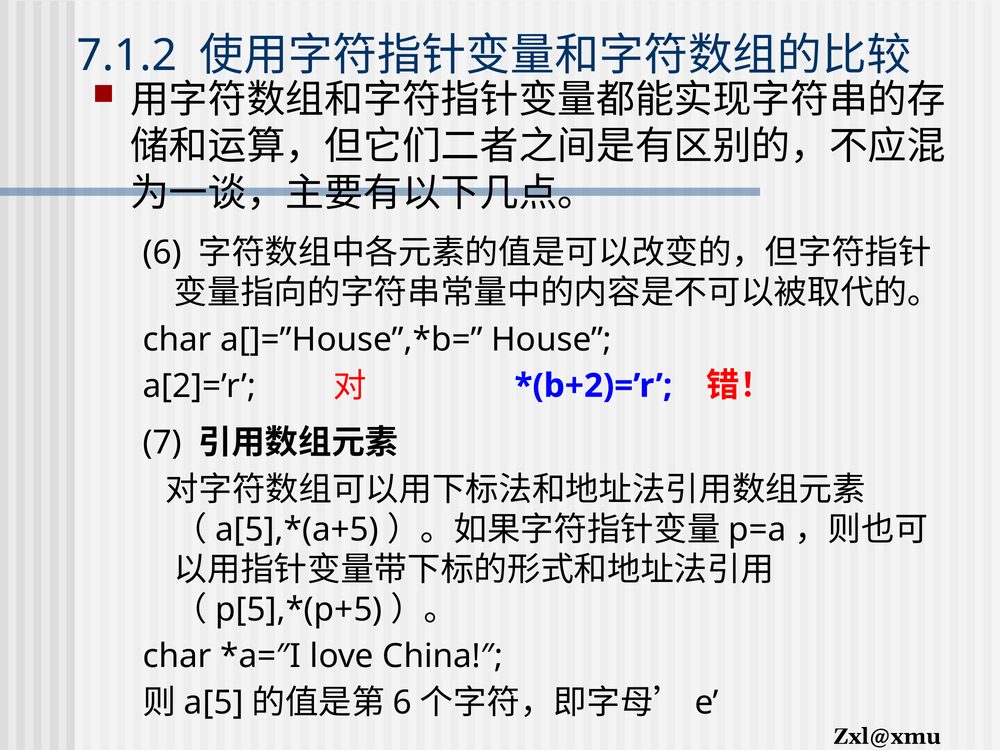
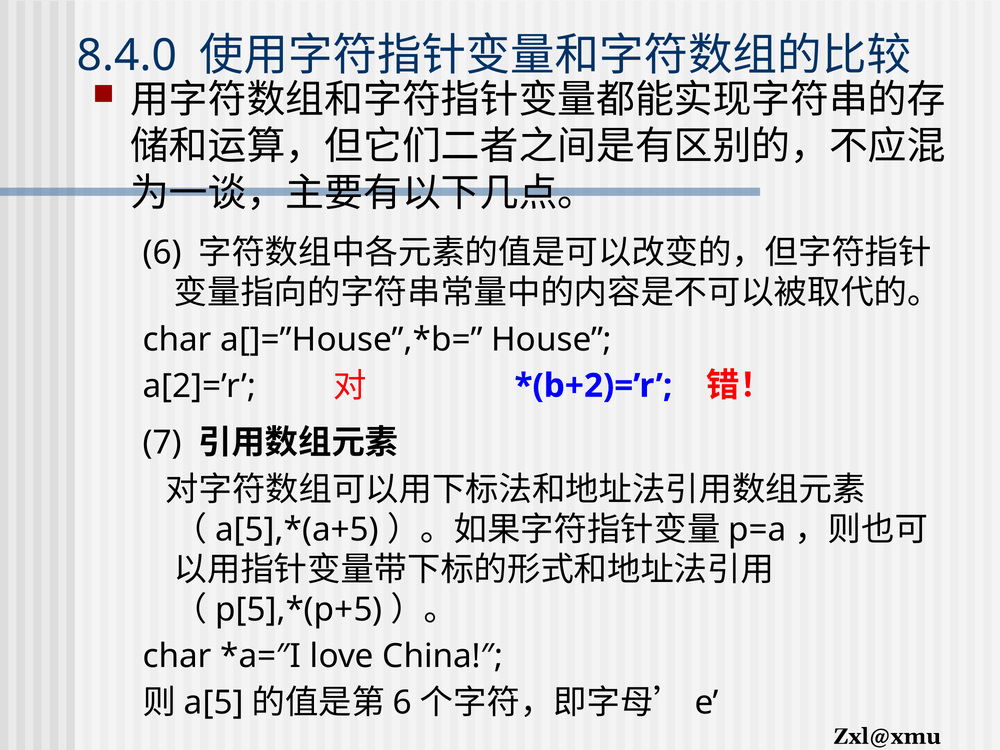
7.1.2: 7.1.2 -> 8.4.0
